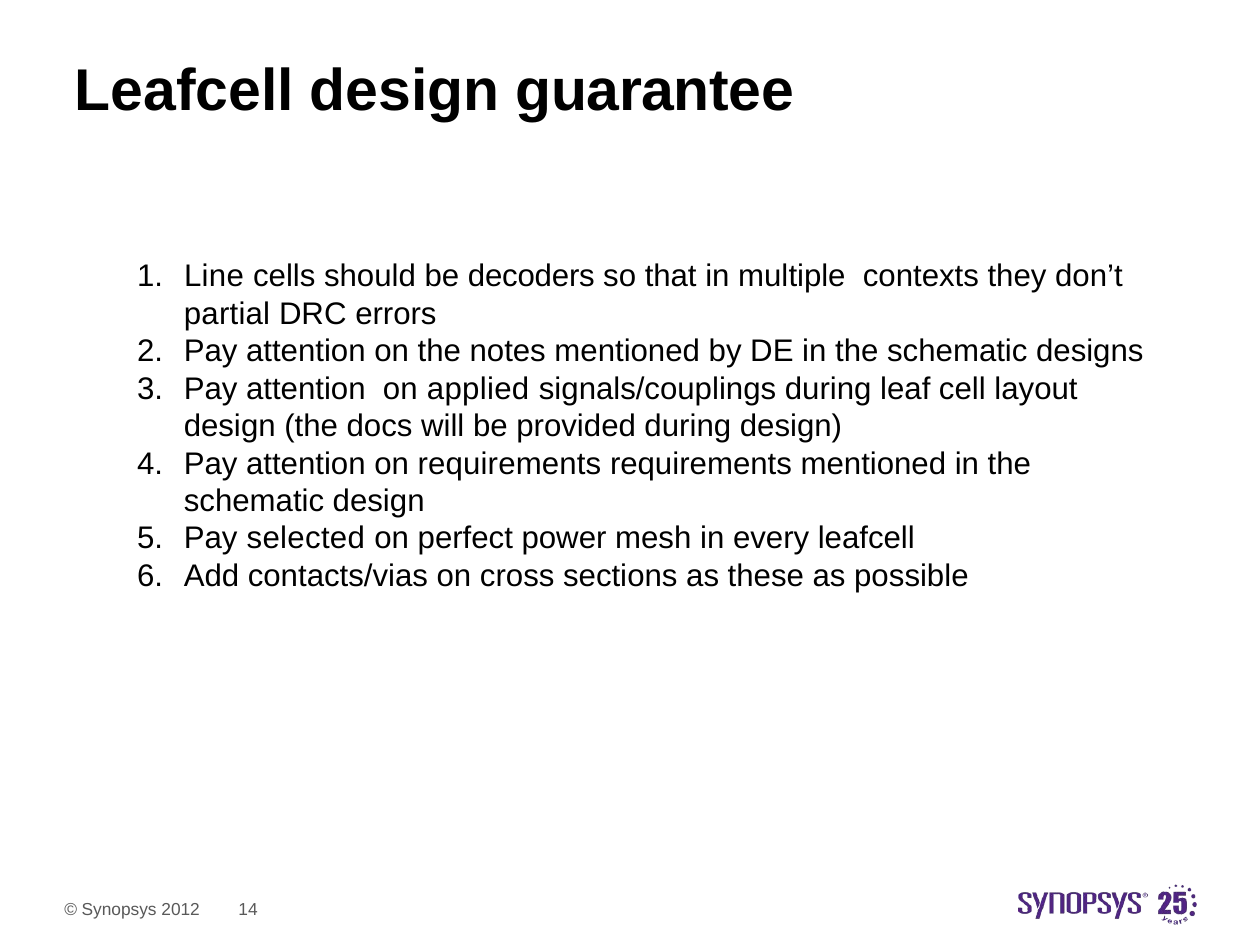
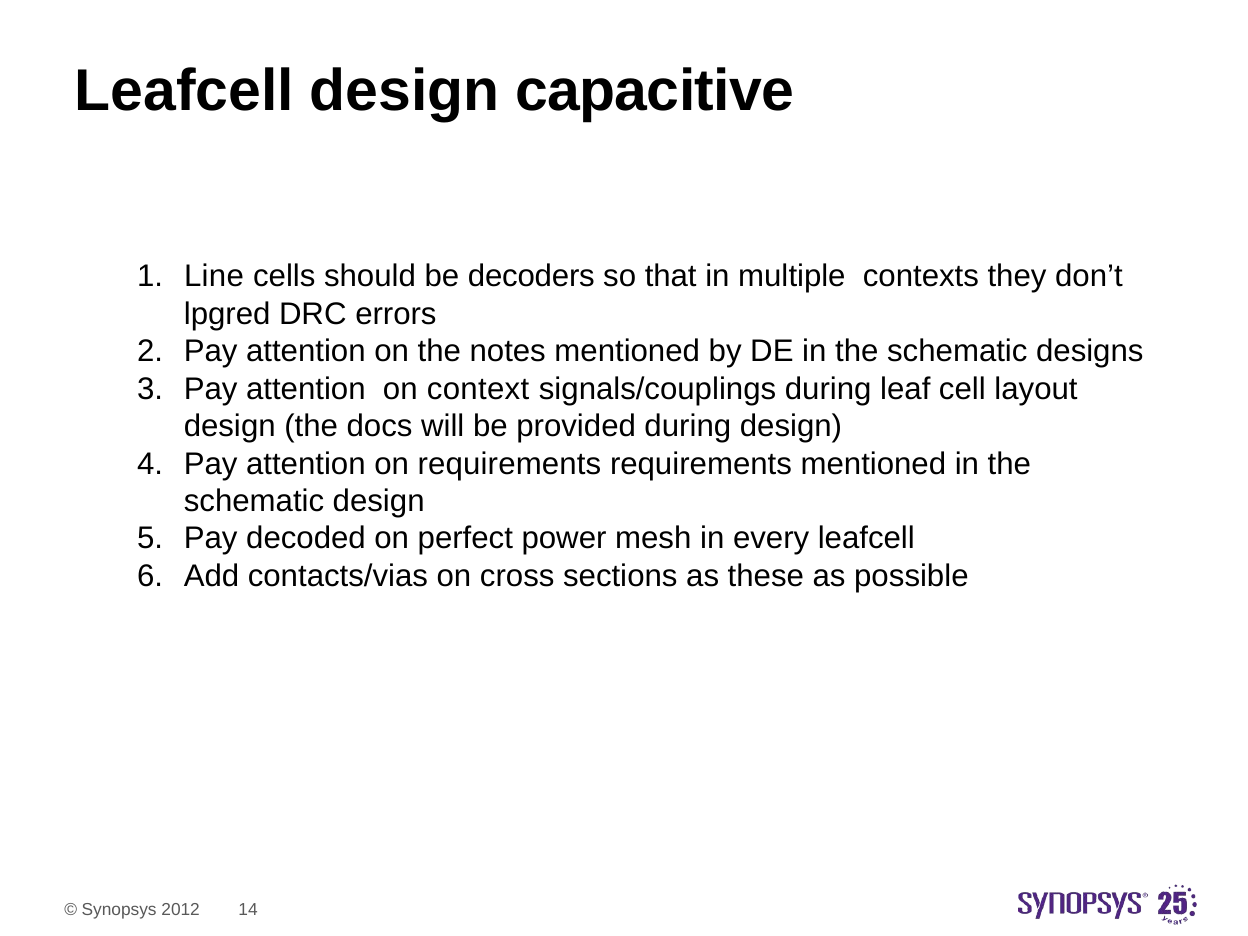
guarantee: guarantee -> capacitive
partial: partial -> lpgred
applied: applied -> context
selected: selected -> decoded
